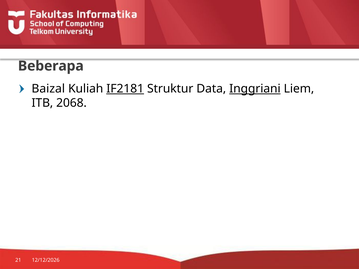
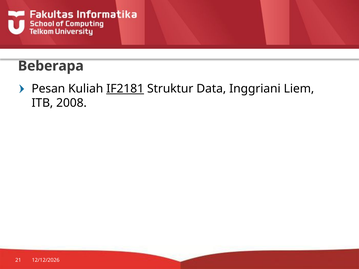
Baizal: Baizal -> Pesan
Inggriani underline: present -> none
2068: 2068 -> 2008
